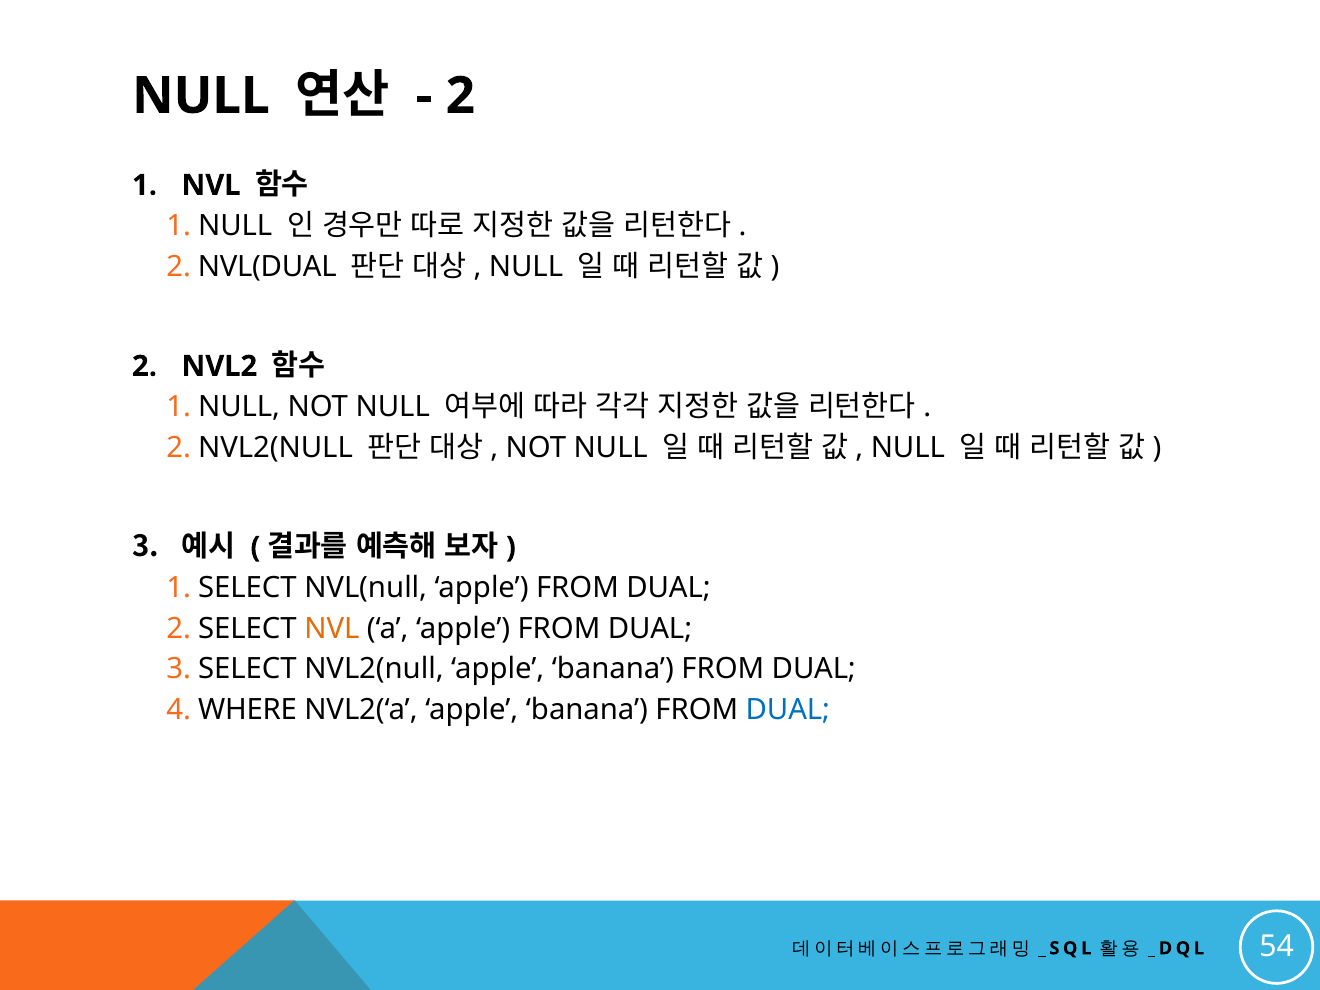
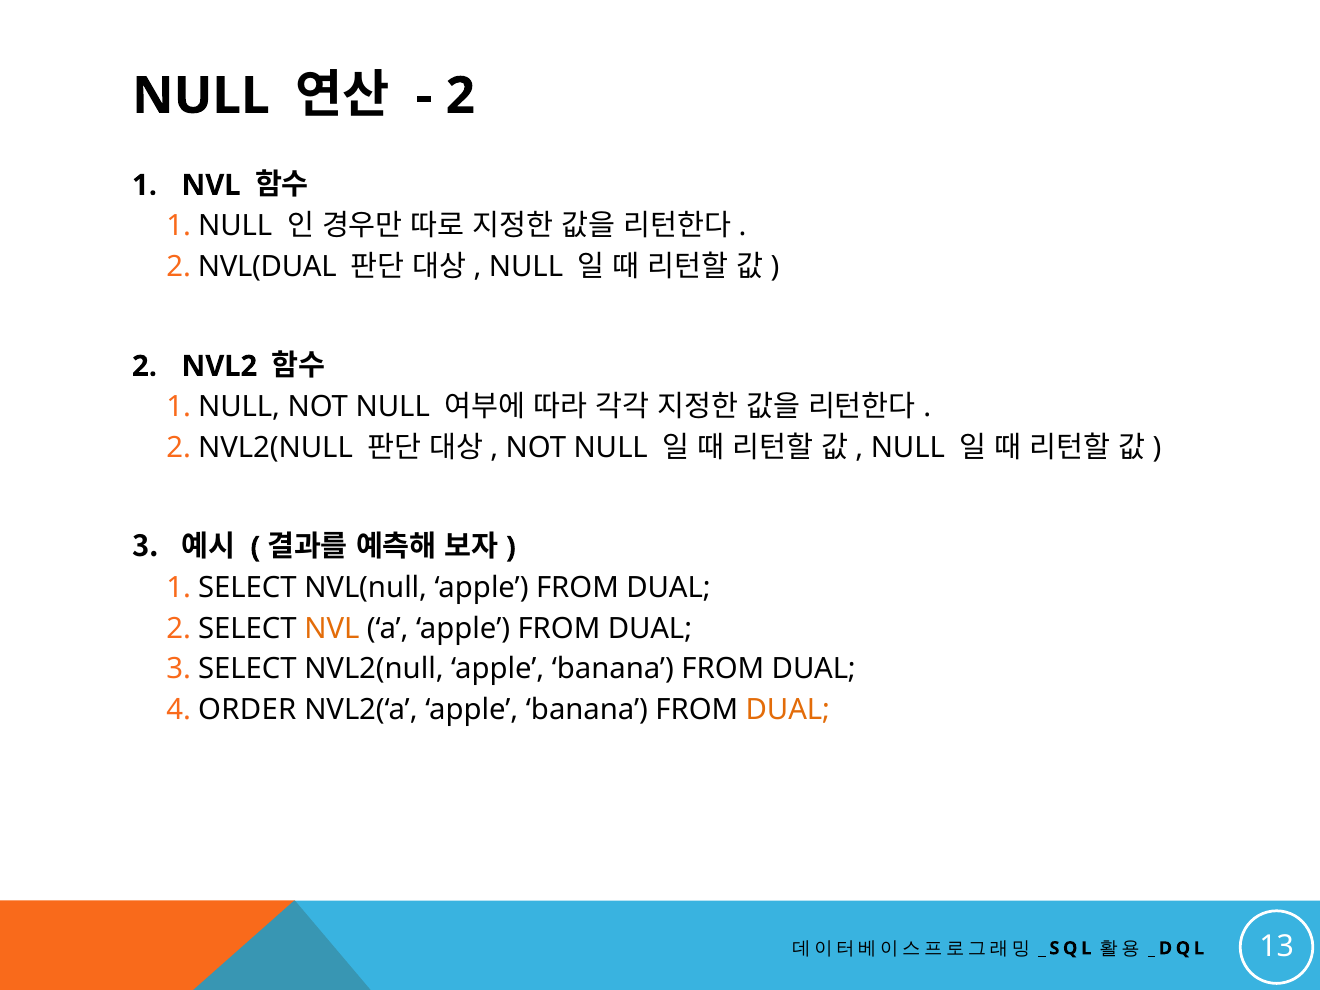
WHERE: WHERE -> ORDER
DUAL at (788, 710) colour: blue -> orange
54: 54 -> 13
